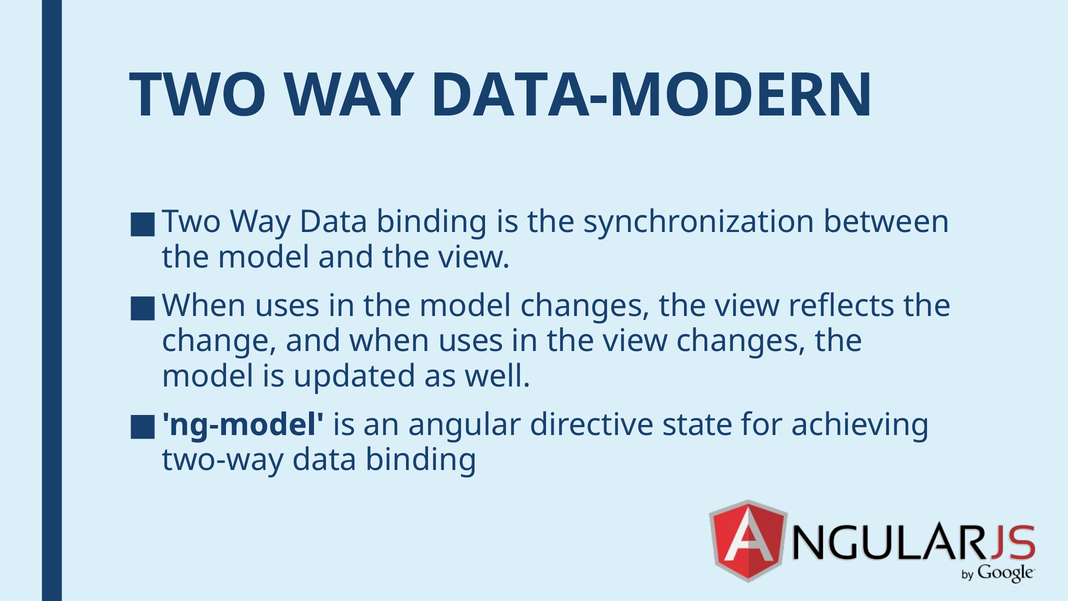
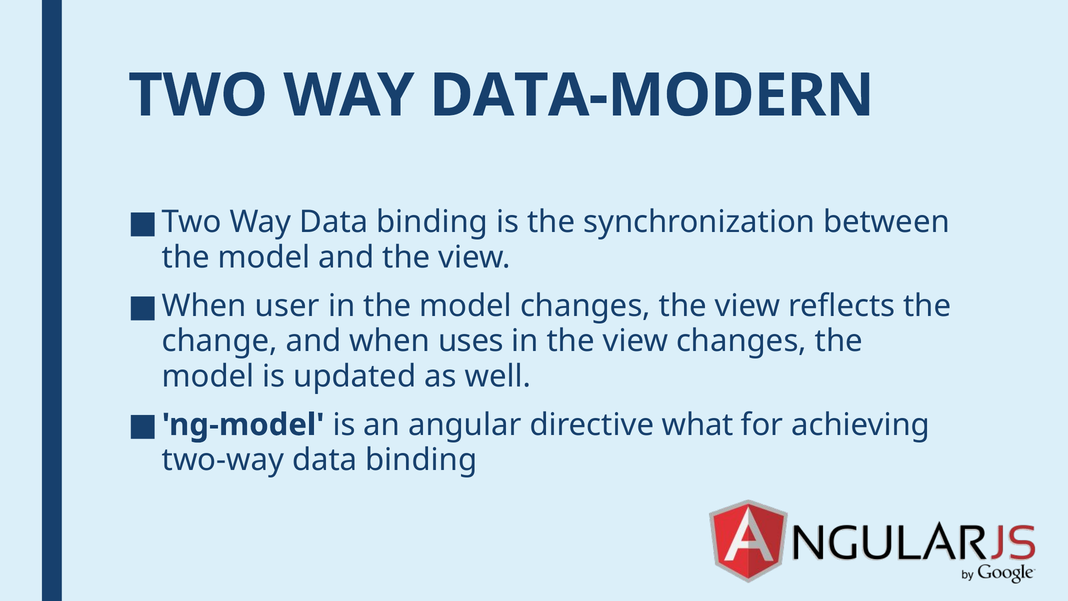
uses at (288, 306): uses -> user
state: state -> what
